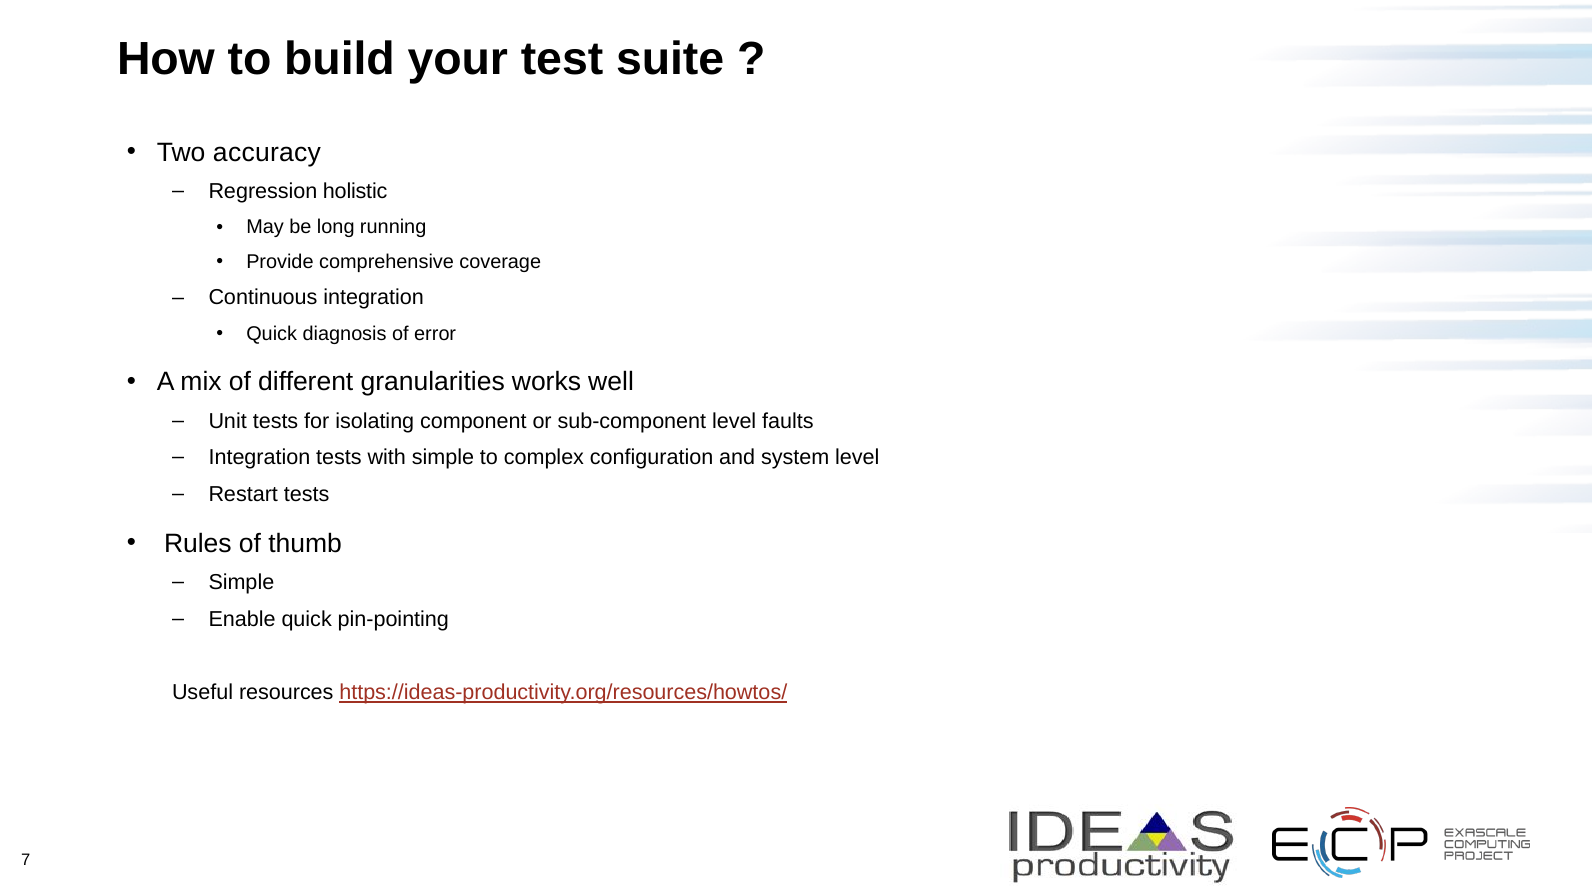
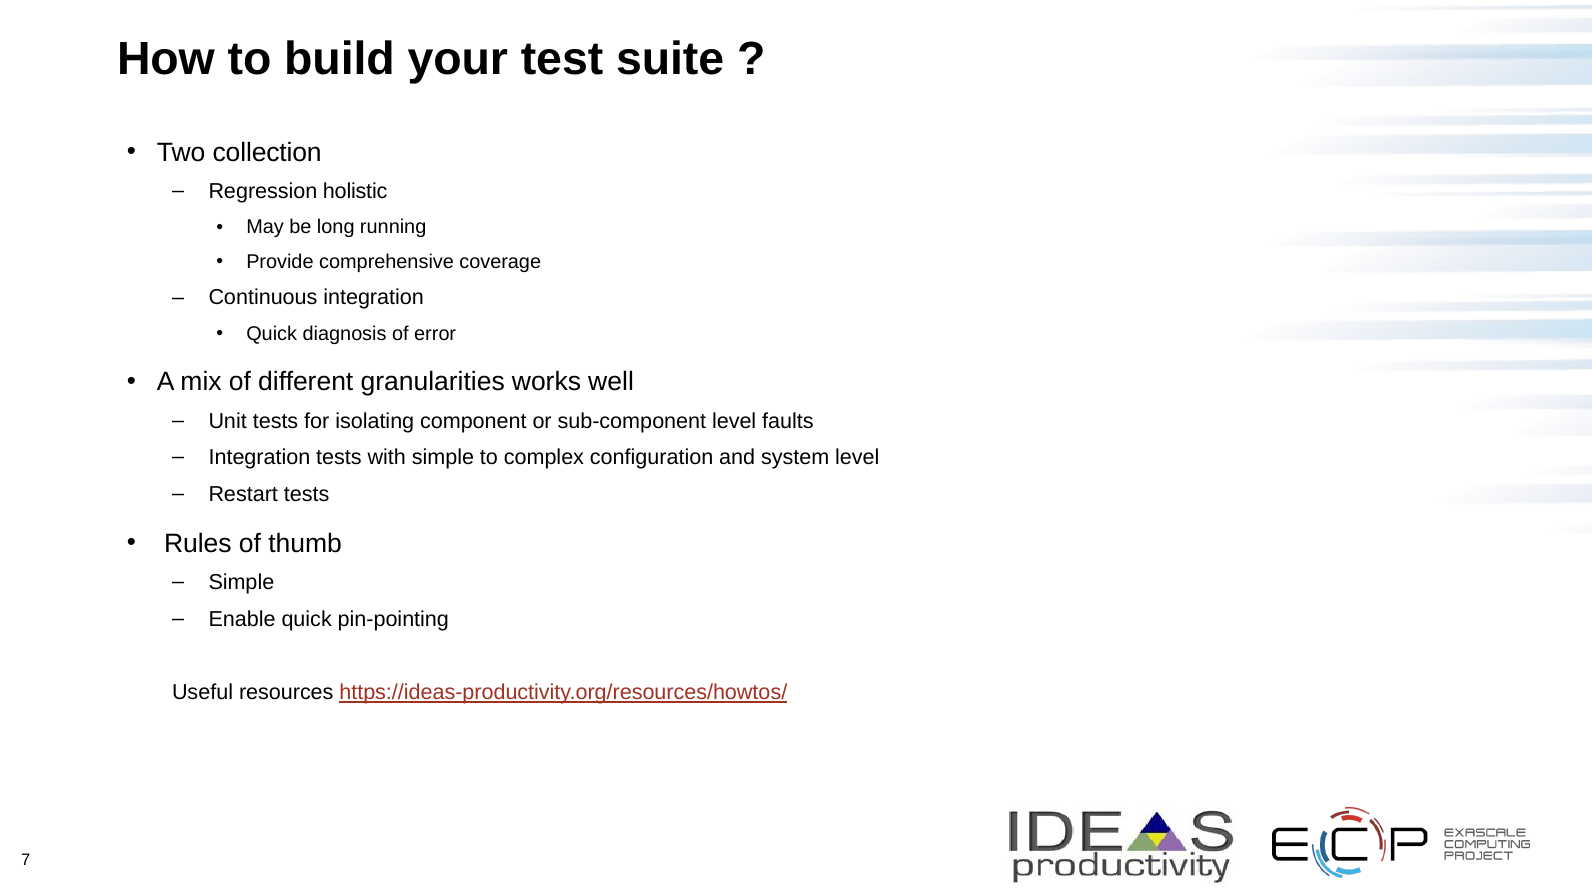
accuracy: accuracy -> collection
